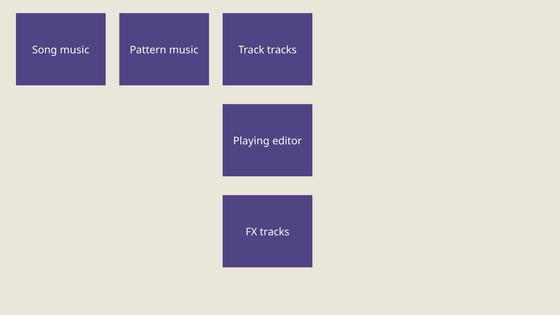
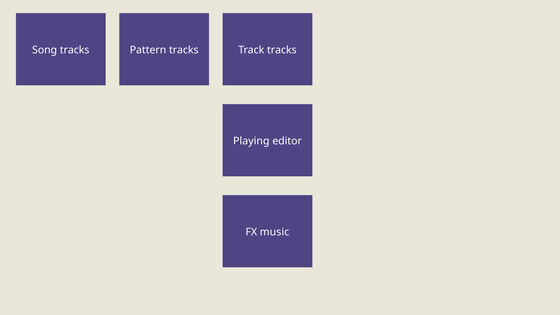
Song music: music -> tracks
Pattern music: music -> tracks
FX tracks: tracks -> music
